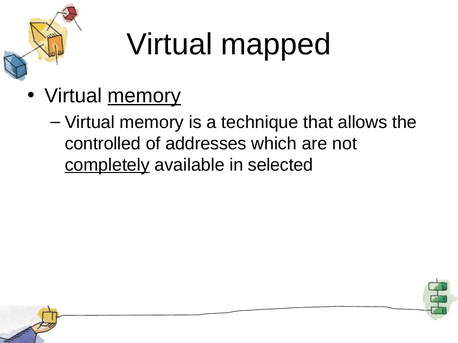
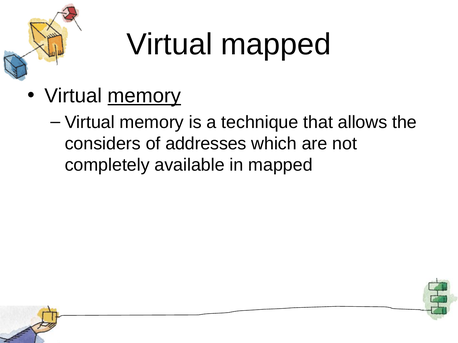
controlled: controlled -> considers
completely underline: present -> none
in selected: selected -> mapped
